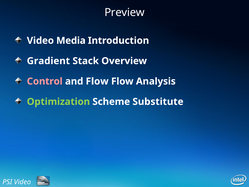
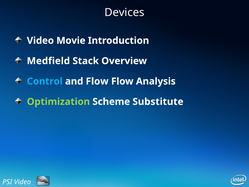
Preview: Preview -> Devices
Media: Media -> Movie
Gradient: Gradient -> Medfield
Control colour: pink -> light blue
